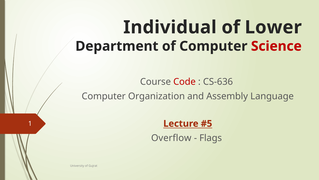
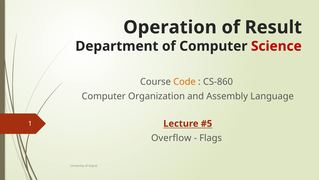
Individual: Individual -> Operation
Lower: Lower -> Result
Code colour: red -> orange
CS-636: CS-636 -> CS-860
